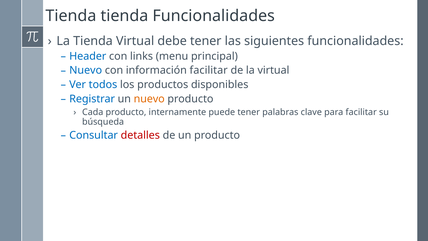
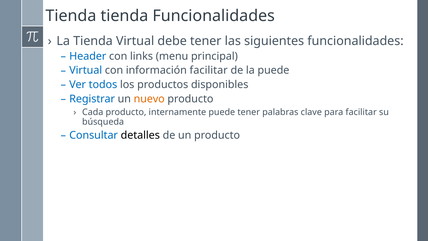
Nuevo at (86, 70): Nuevo -> Virtual
la virtual: virtual -> puede
detalles colour: red -> black
